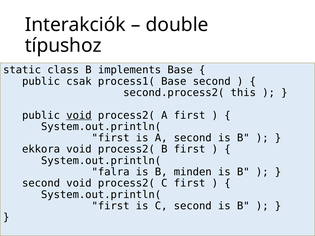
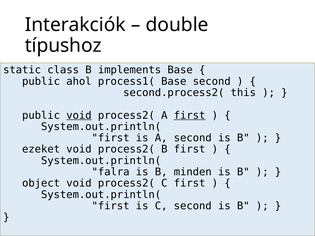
csak: csak -> ahol
first at (190, 115) underline: none -> present
ekkora: ekkora -> ezeket
second at (41, 183): second -> object
